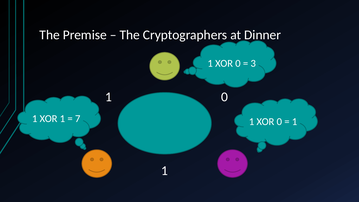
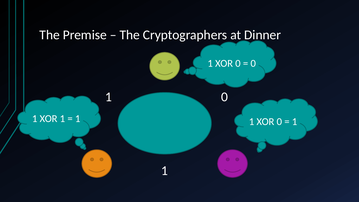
3 at (253, 64): 3 -> 0
7 at (78, 119): 7 -> 1
